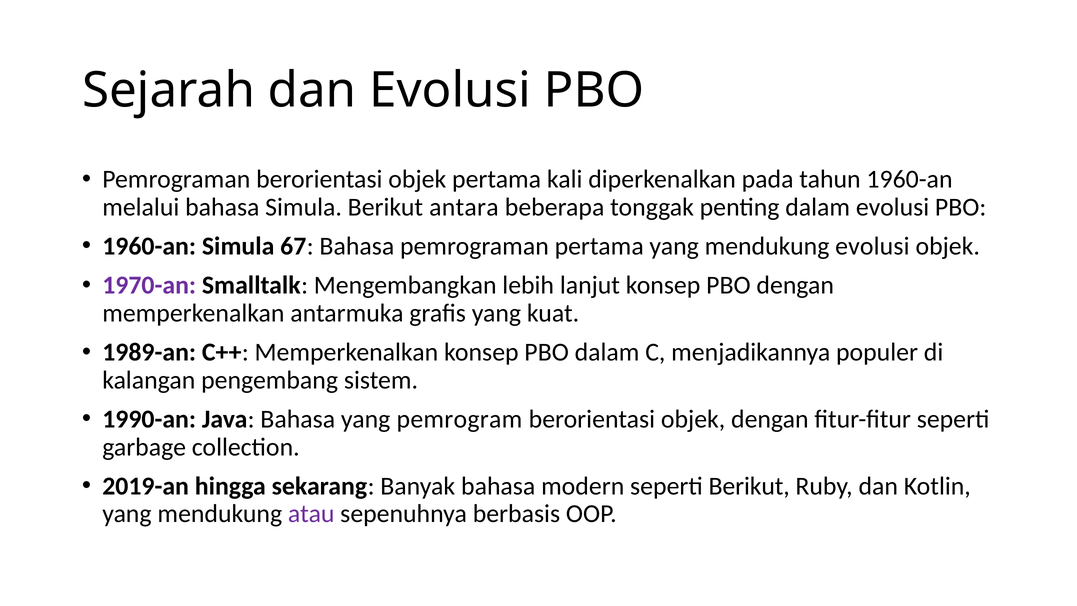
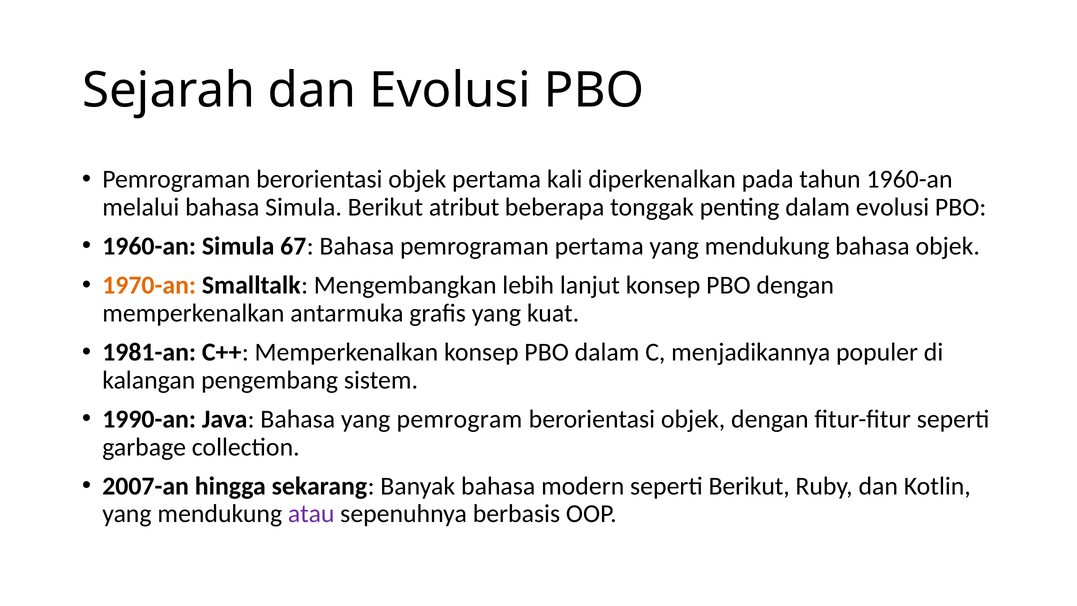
antara: antara -> atribut
mendukung evolusi: evolusi -> bahasa
1970-an colour: purple -> orange
1989-an: 1989-an -> 1981-an
2019-an: 2019-an -> 2007-an
